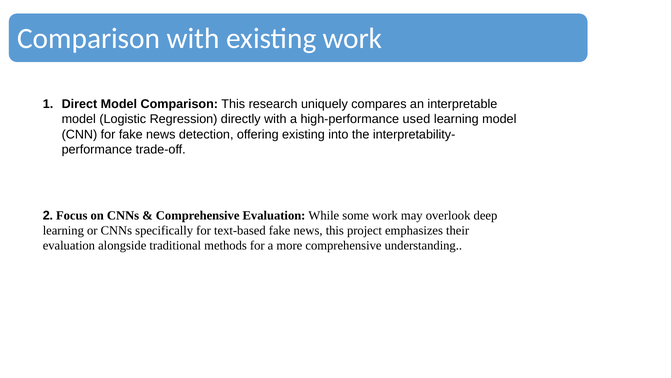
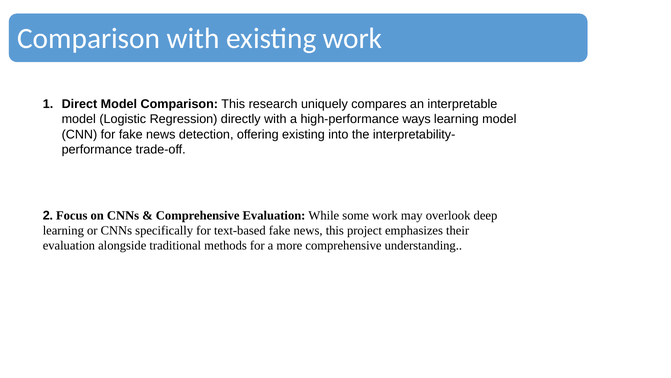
used: used -> ways
